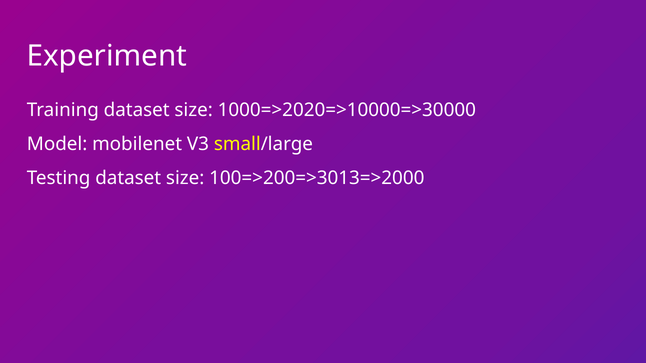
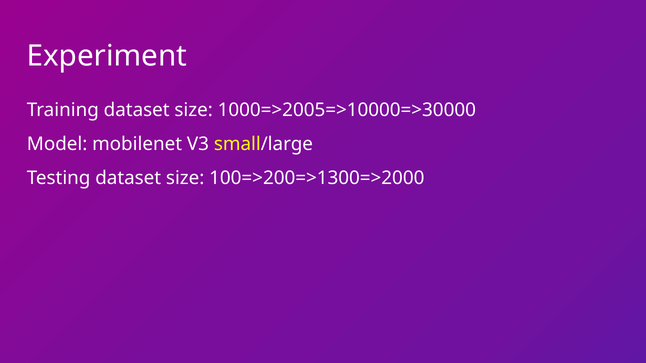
1000=>2020=>10000=>30000: 1000=>2020=>10000=>30000 -> 1000=>2005=>10000=>30000
100=>200=>3013=>2000: 100=>200=>3013=>2000 -> 100=>200=>1300=>2000
